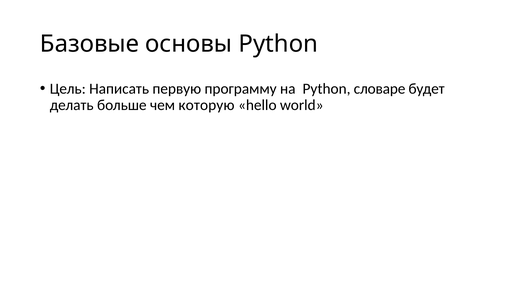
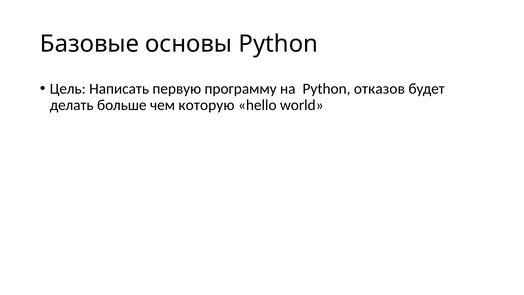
словаре: словаре -> отказов
